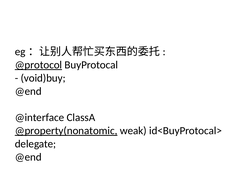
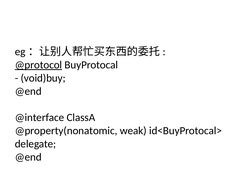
@property(nonatomic underline: present -> none
